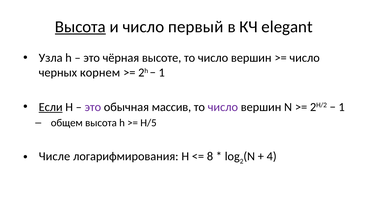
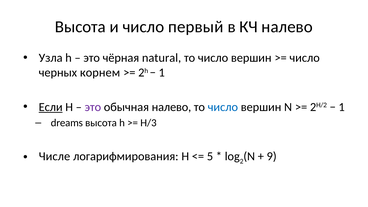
Высота at (80, 27) underline: present -> none
КЧ elegant: elegant -> налево
высоте: высоте -> natural
обычная массив: массив -> налево
число at (223, 107) colour: purple -> blue
общем: общем -> dreams
H/5: H/5 -> H/3
8: 8 -> 5
4: 4 -> 9
